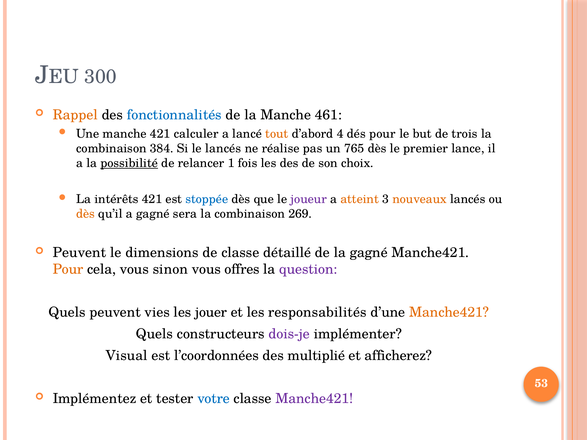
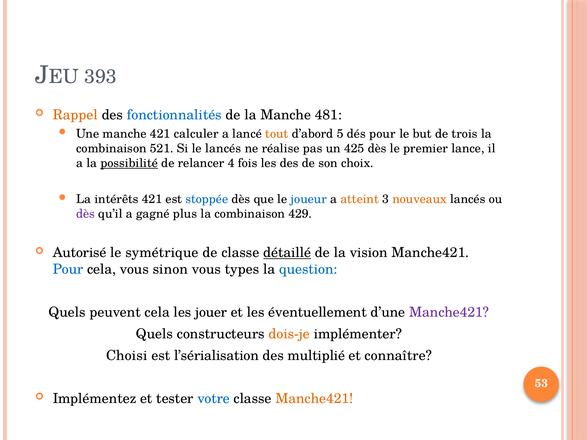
300: 300 -> 393
461: 461 -> 481
4: 4 -> 5
384: 384 -> 521
765: 765 -> 425
1: 1 -> 4
joueur colour: purple -> blue
dès at (86, 214) colour: orange -> purple
sera: sera -> plus
269: 269 -> 429
Peuvent at (79, 253): Peuvent -> Autorisé
dimensions: dimensions -> symétrique
détaillé underline: none -> present
la gagné: gagné -> vision
Pour at (68, 269) colour: orange -> blue
offres: offres -> types
question colour: purple -> blue
peuvent vies: vies -> cela
responsabilités: responsabilités -> éventuellement
Manche421 at (449, 313) colour: orange -> purple
dois-je colour: purple -> orange
Visual: Visual -> Choisi
l’coordonnées: l’coordonnées -> l’sérialisation
afficherez: afficherez -> connaître
Manche421 at (314, 399) colour: purple -> orange
